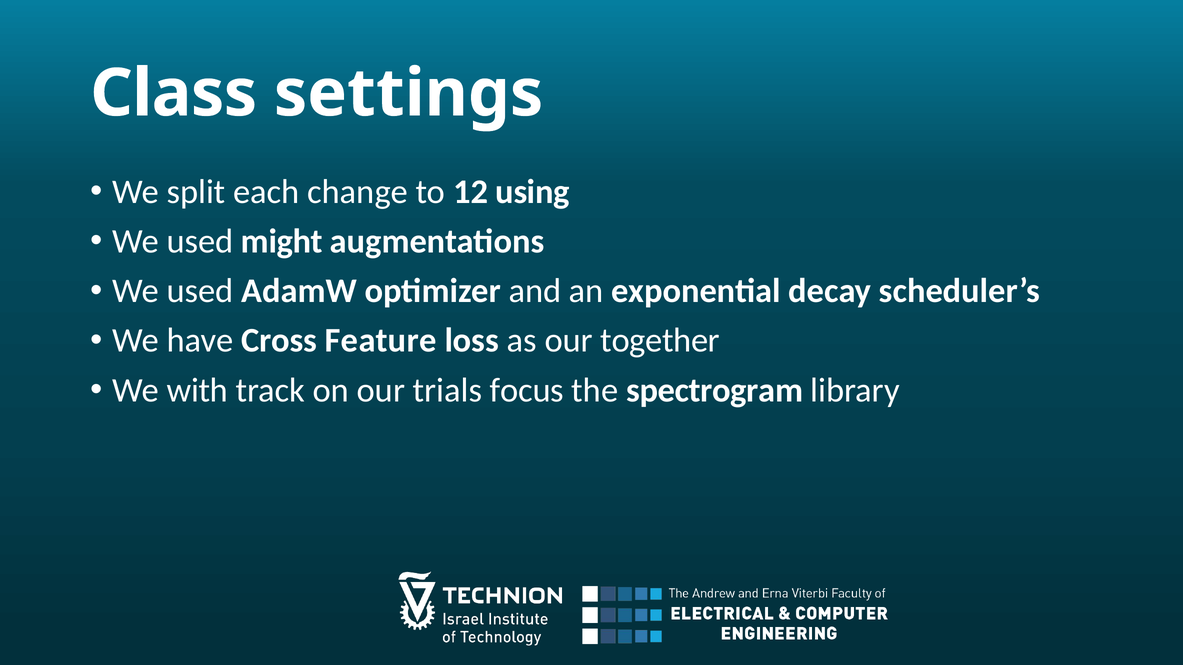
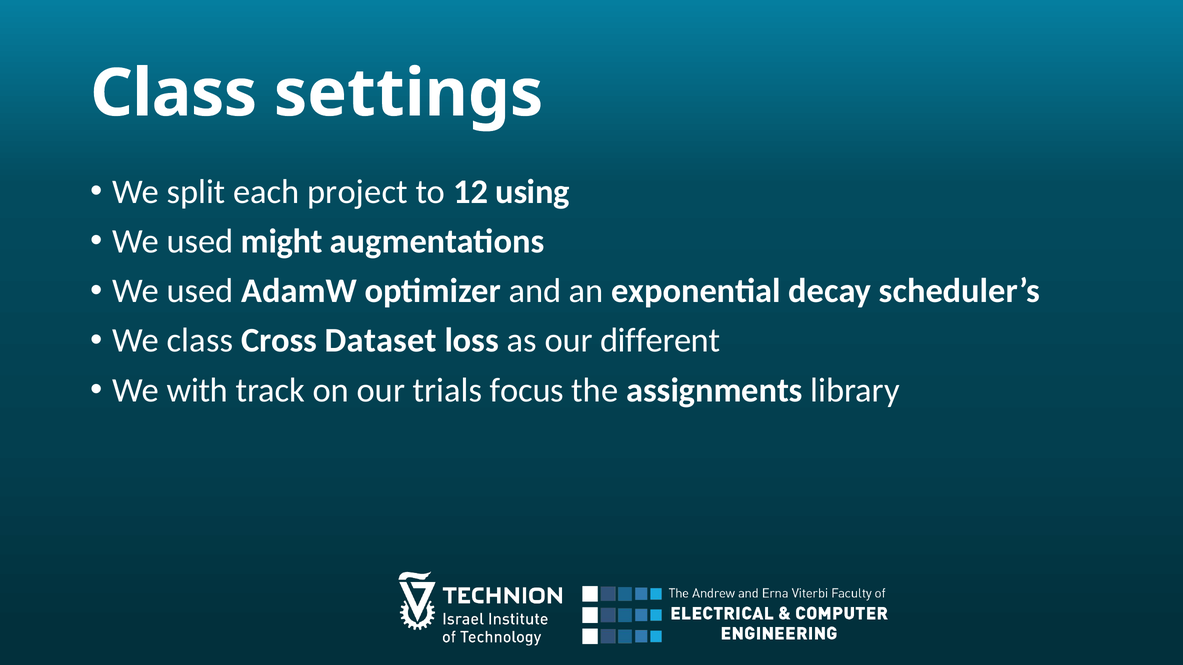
change: change -> project
We have: have -> class
Feature: Feature -> Dataset
together: together -> different
spectrogram: spectrogram -> assignments
